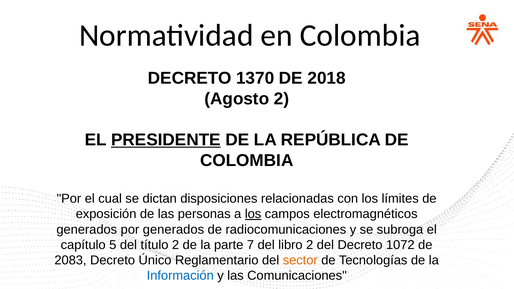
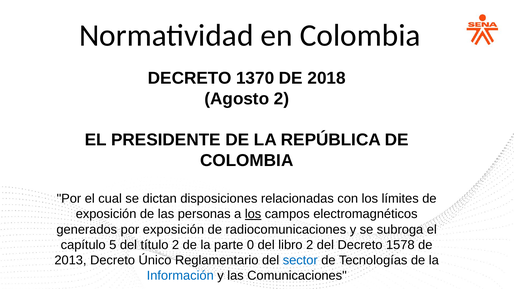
PRESIDENTE underline: present -> none
por generados: generados -> exposición
7: 7 -> 0
1072: 1072 -> 1578
2083: 2083 -> 2013
sector colour: orange -> blue
